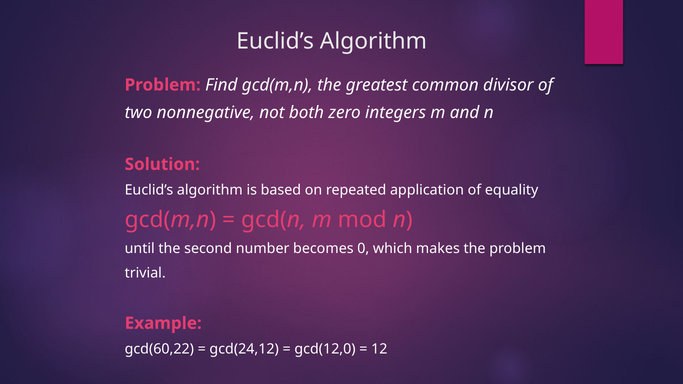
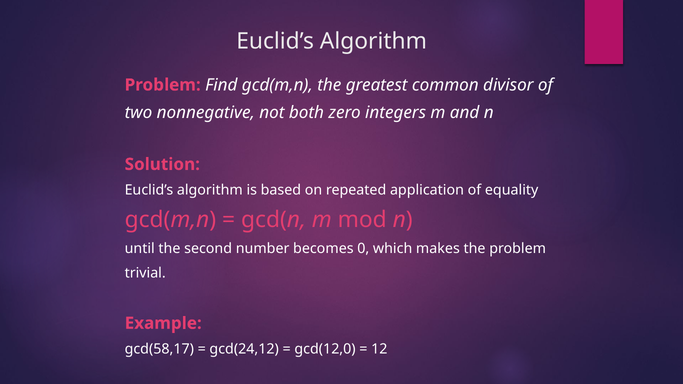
gcd(60,22: gcd(60,22 -> gcd(58,17
